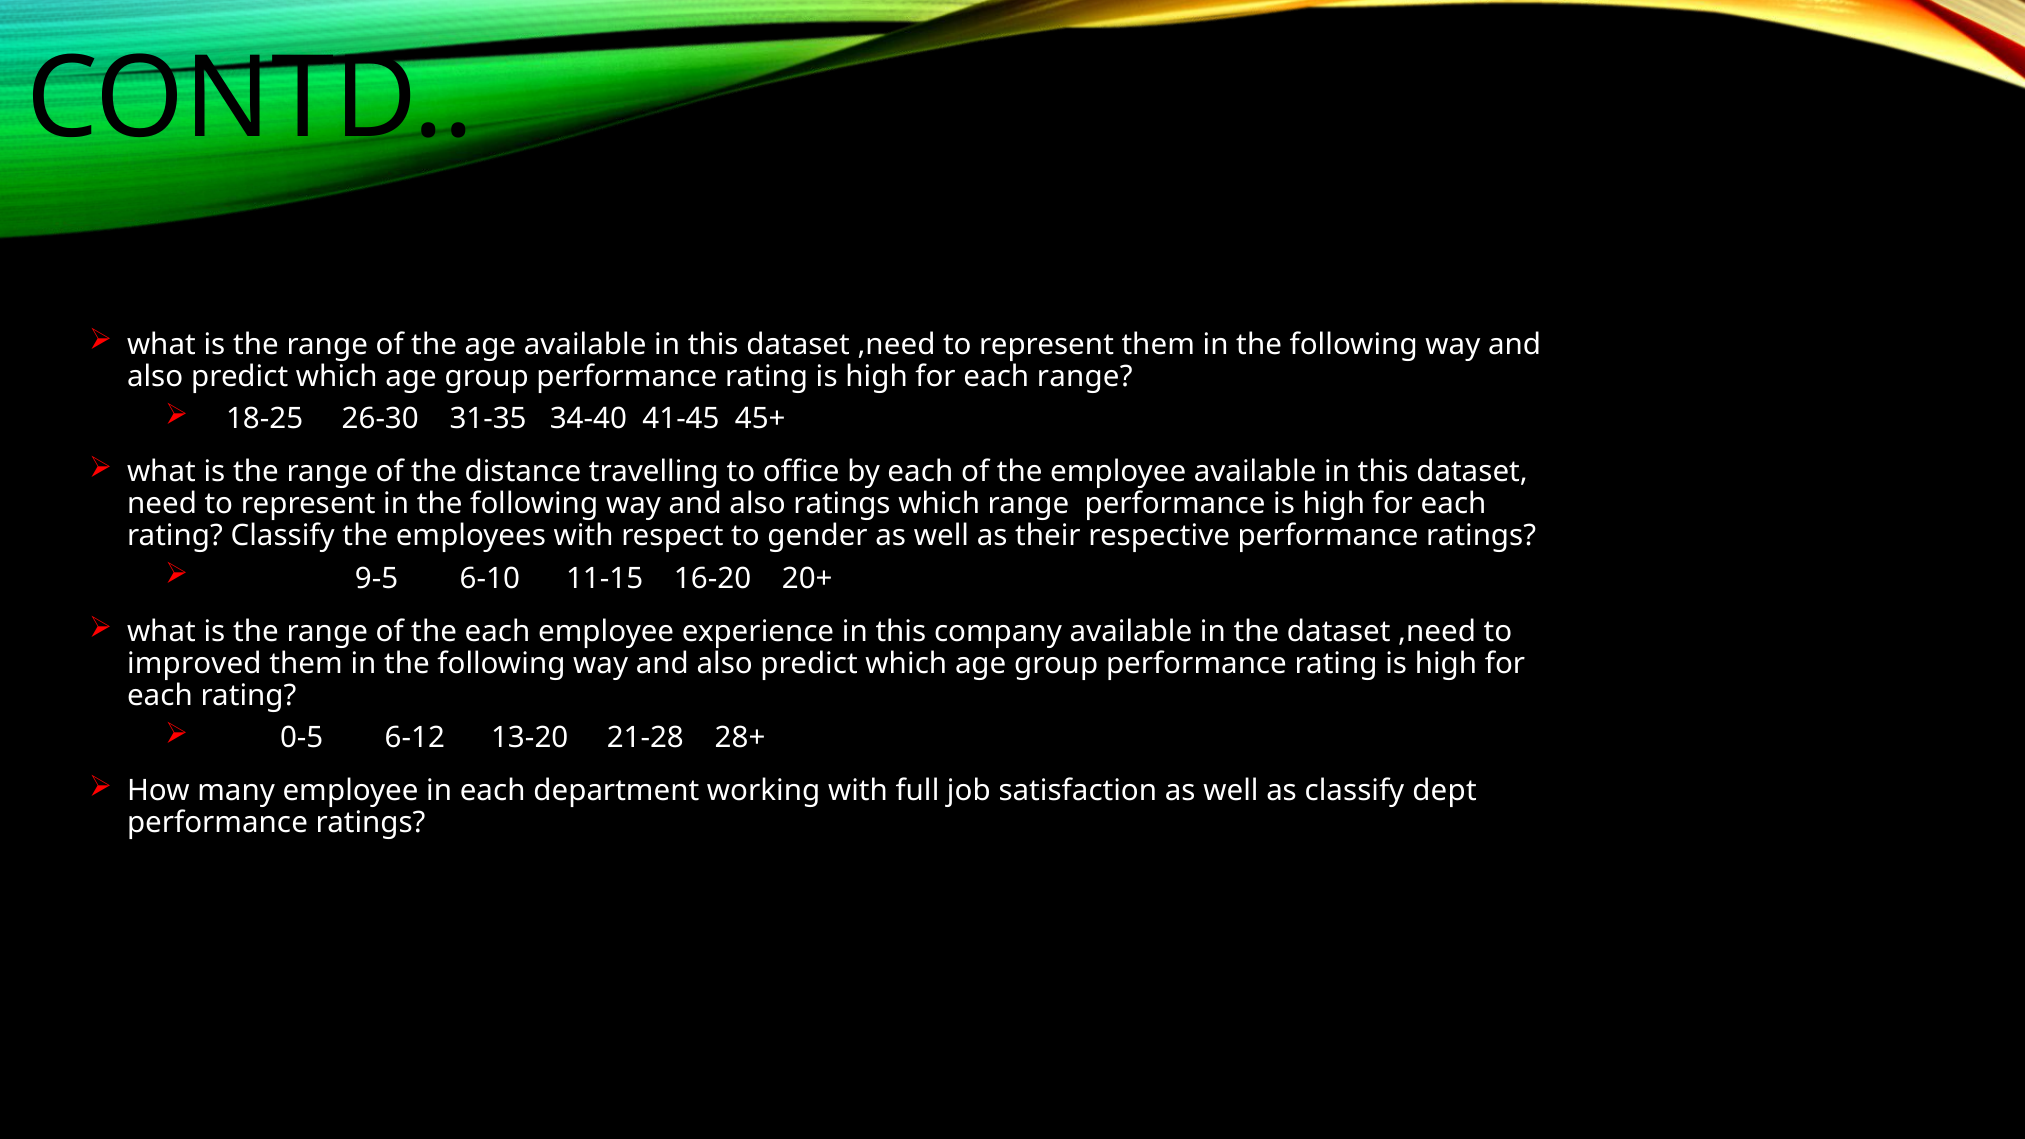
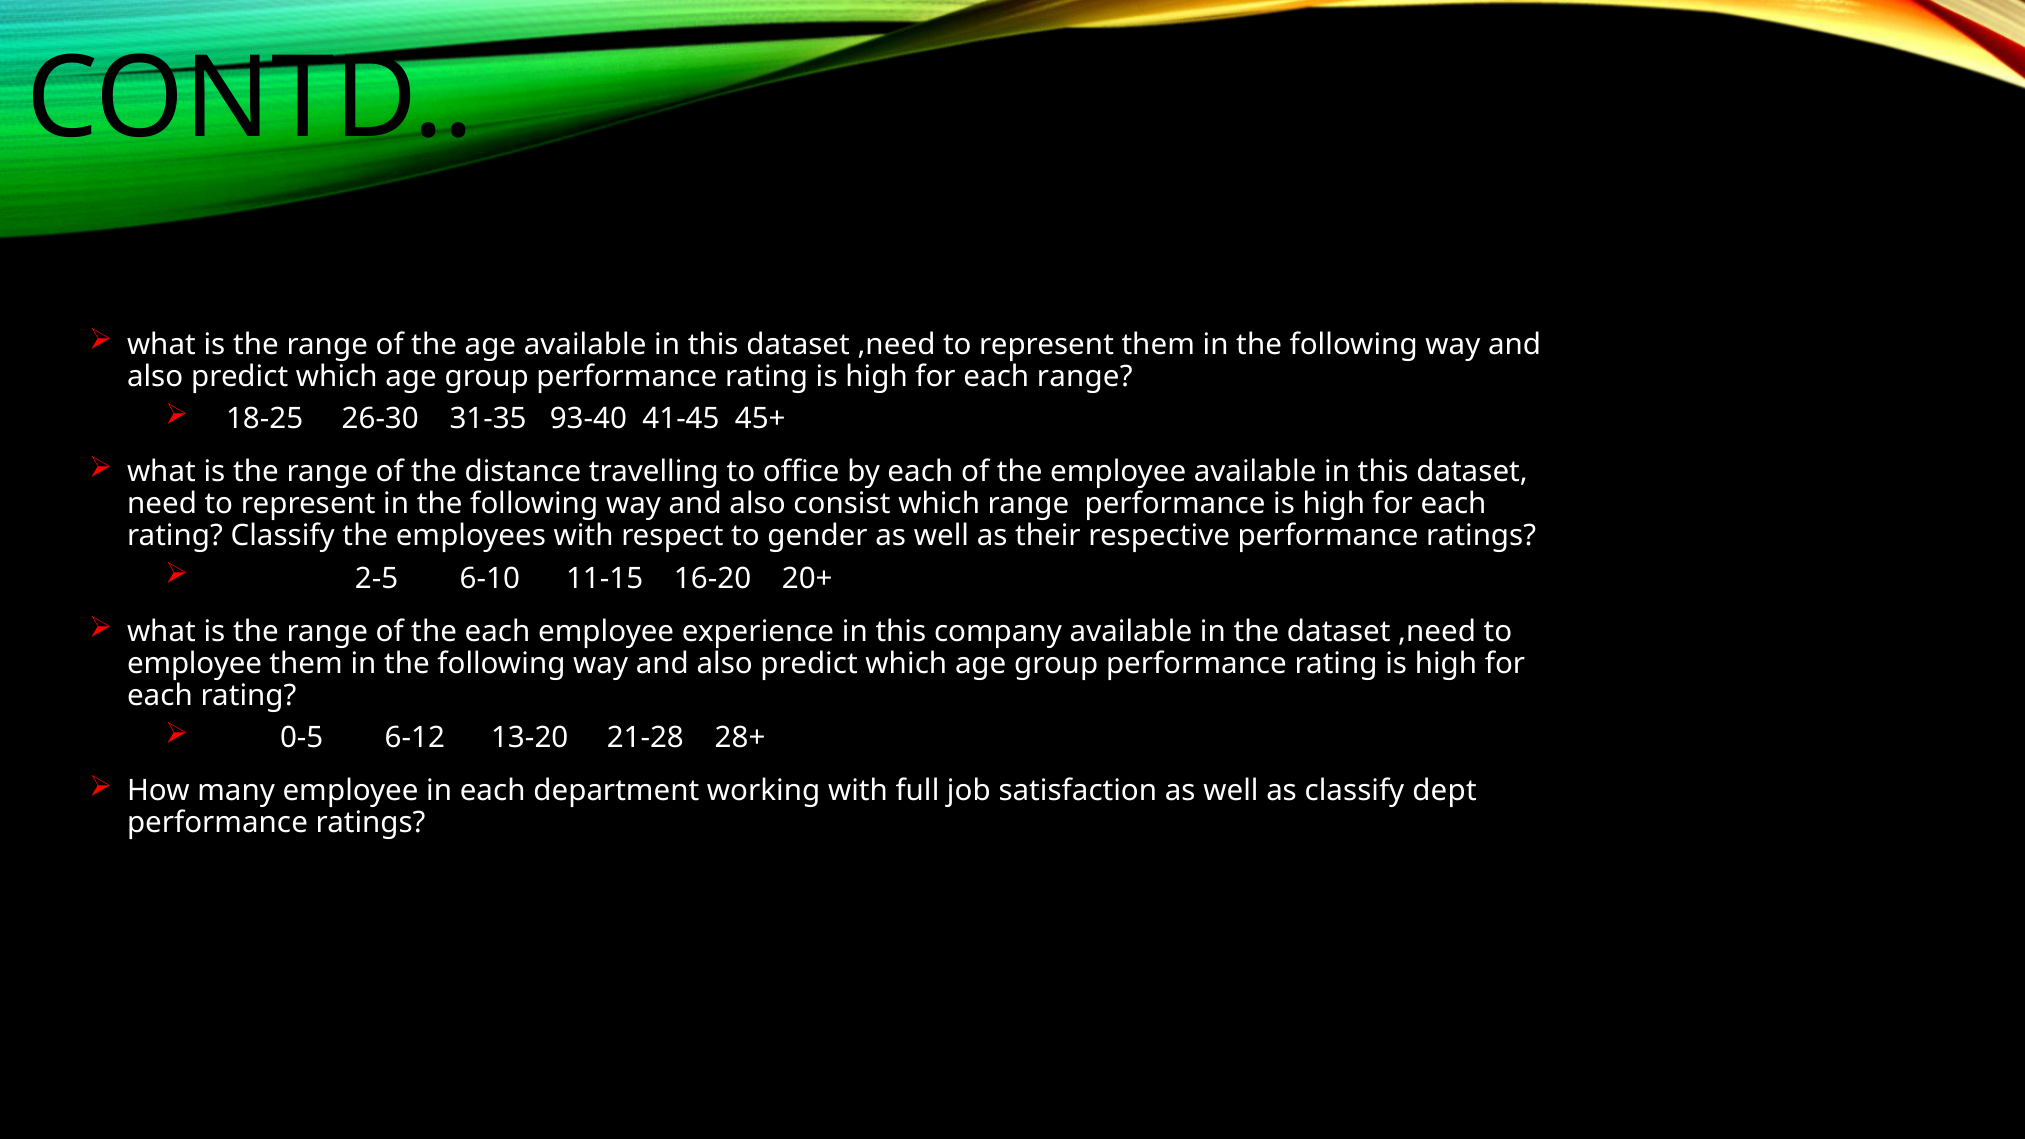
34-40: 34-40 -> 93-40
also ratings: ratings -> consist
9-5: 9-5 -> 2-5
improved at (194, 664): improved -> employee
